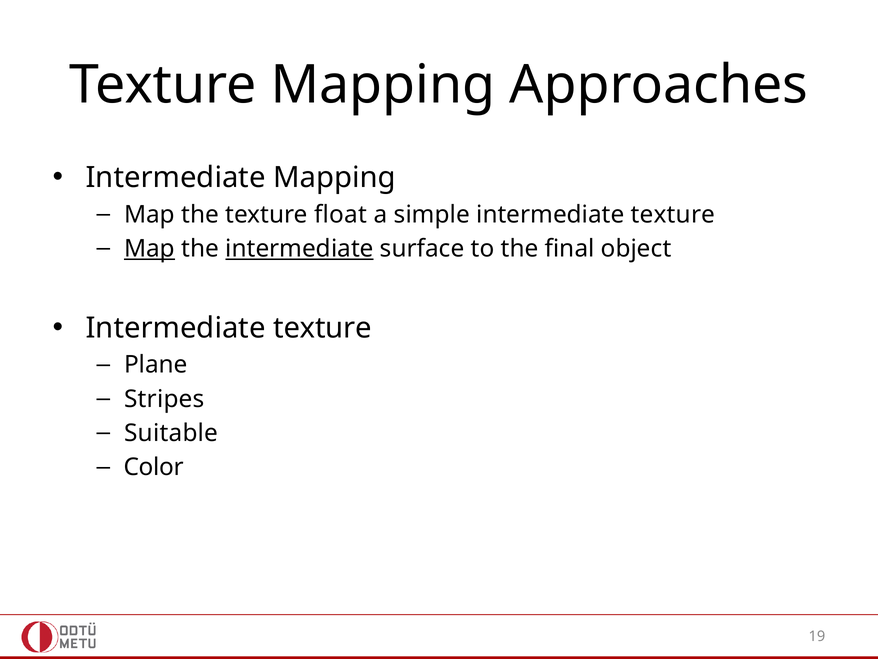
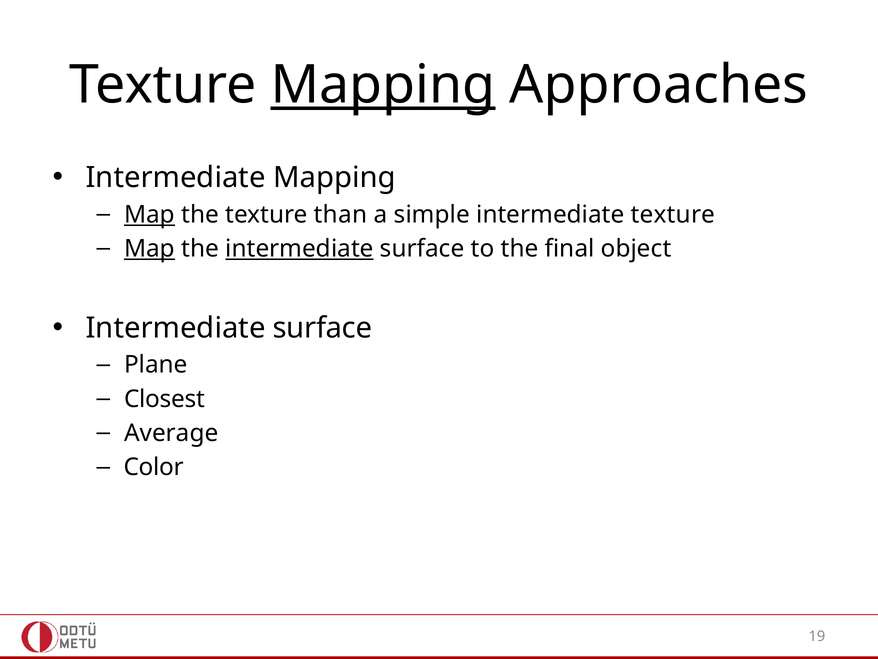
Mapping at (383, 85) underline: none -> present
Map at (149, 214) underline: none -> present
float: float -> than
texture at (322, 328): texture -> surface
Stripes: Stripes -> Closest
Suitable: Suitable -> Average
